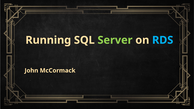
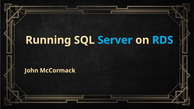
Server colour: light green -> light blue
